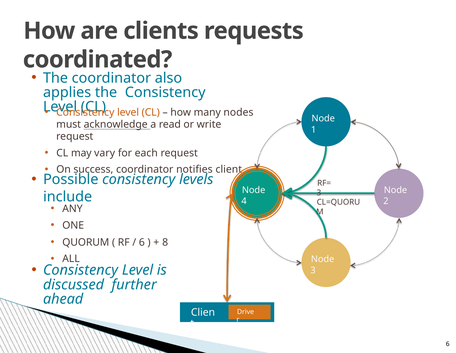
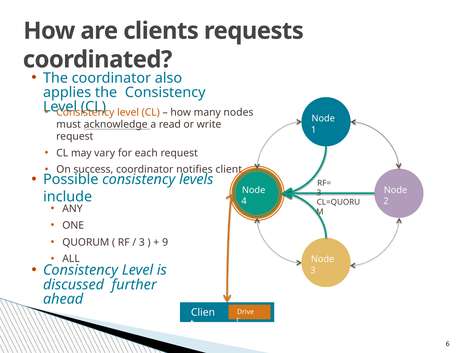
6 at (142, 242): 6 -> 3
8: 8 -> 9
